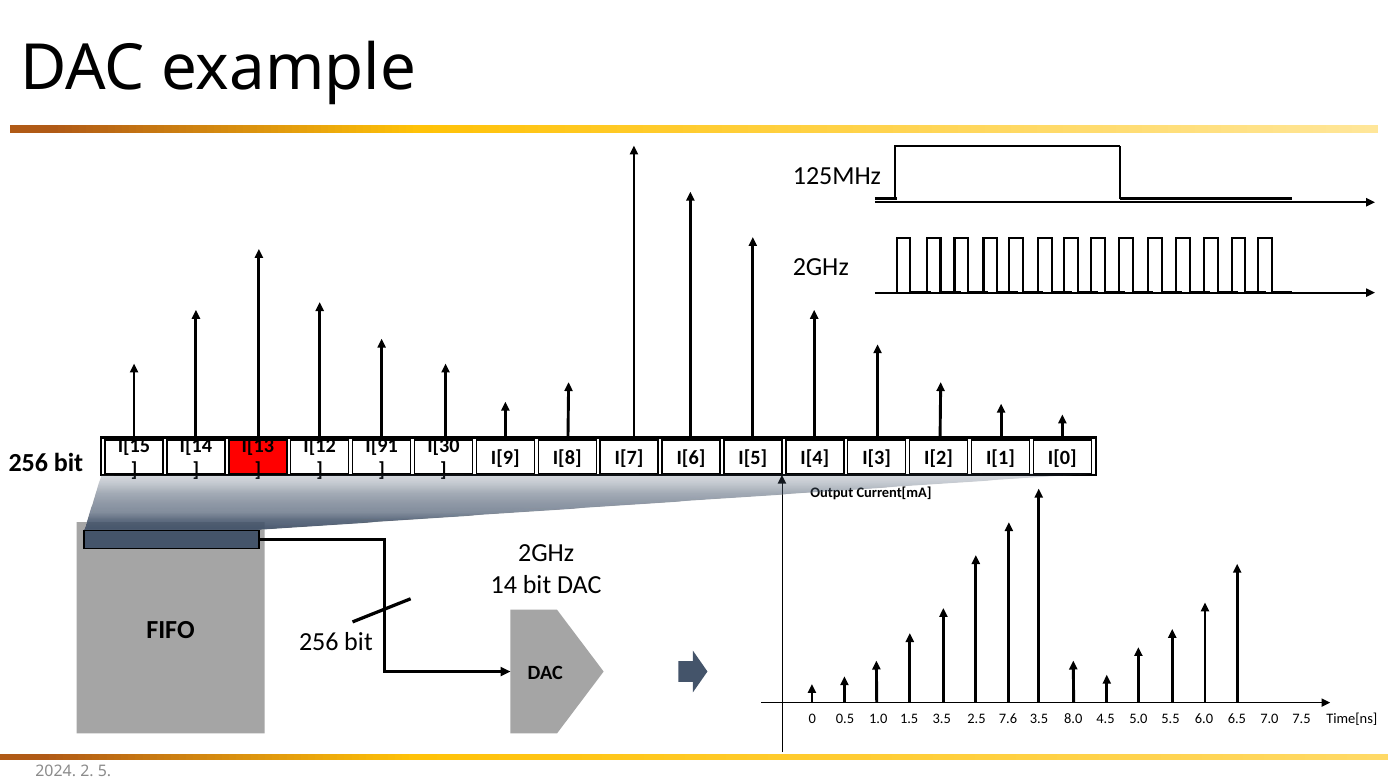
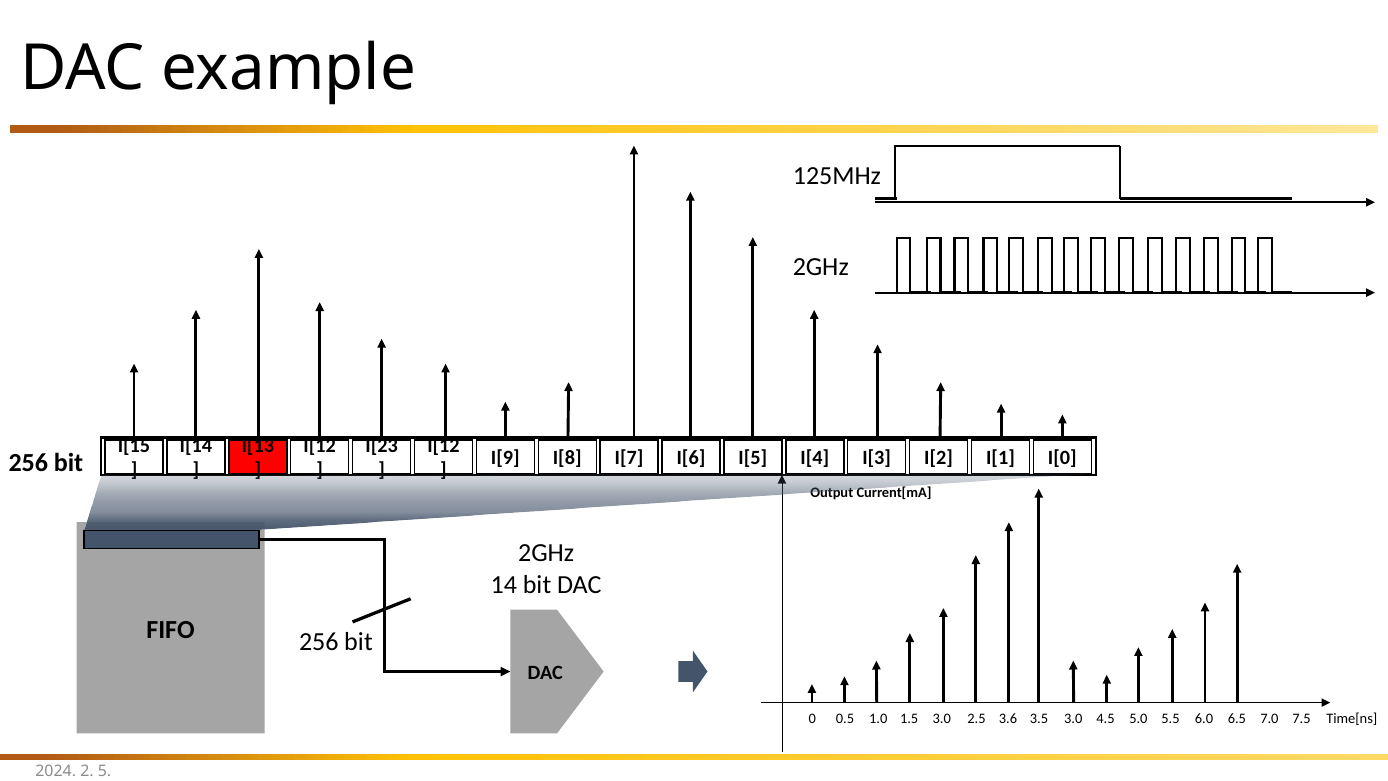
I[91: I[91 -> I[23
I[30 at (443, 446): I[30 -> I[12
1.5 3.5: 3.5 -> 3.0
7.6: 7.6 -> 3.6
3.5 8.0: 8.0 -> 3.0
